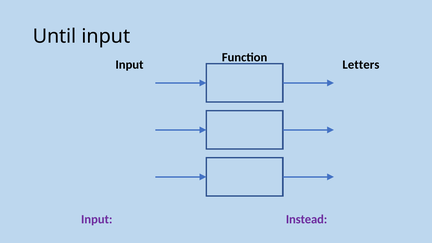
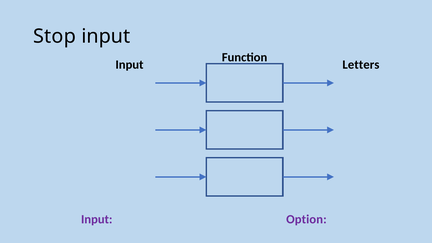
Until: Until -> Stop
Instead: Instead -> Option
